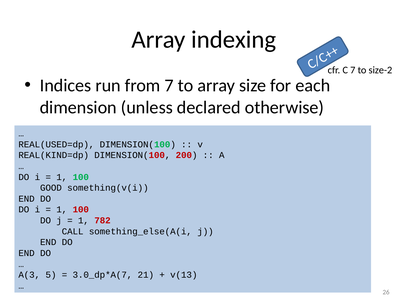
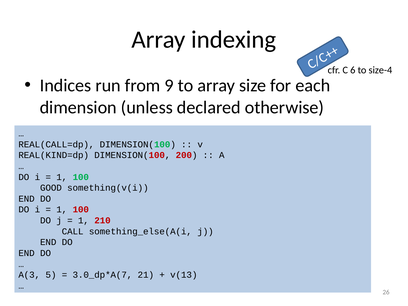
C 7: 7 -> 6
size-2: size-2 -> size-4
from 7: 7 -> 9
REAL(USED=dp: REAL(USED=dp -> REAL(CALL=dp
782: 782 -> 210
